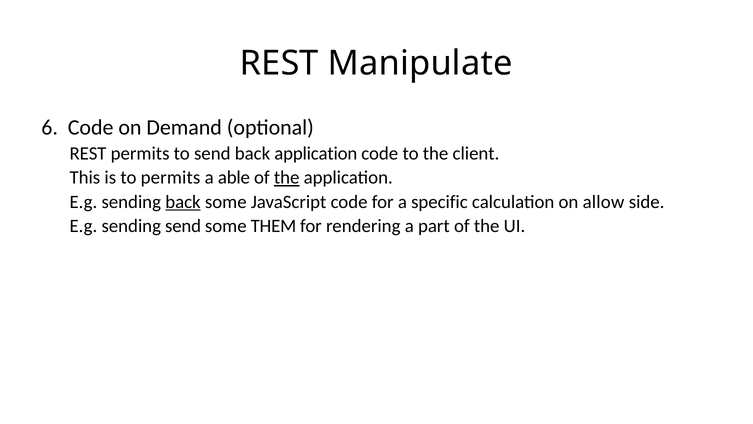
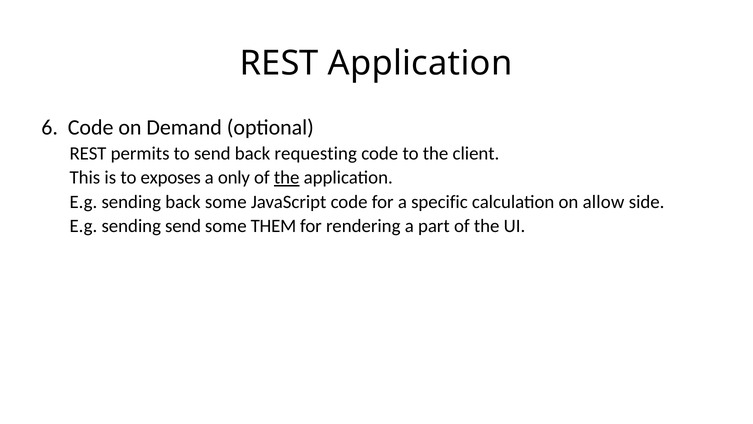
REST Manipulate: Manipulate -> Application
back application: application -> requesting
to permits: permits -> exposes
able: able -> only
back at (183, 202) underline: present -> none
